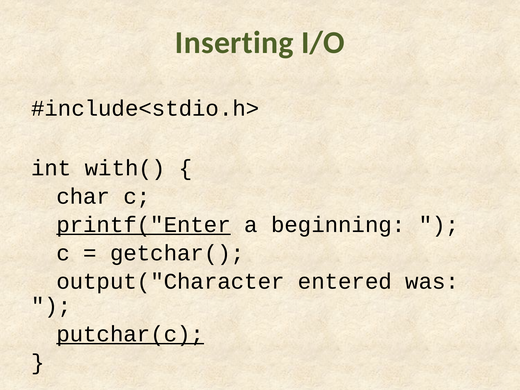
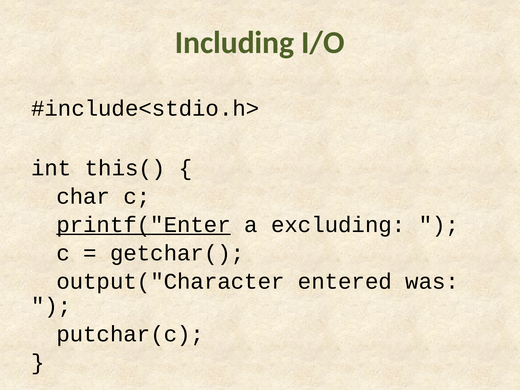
Inserting: Inserting -> Including
with(: with( -> this(
beginning: beginning -> excluding
putchar(c underline: present -> none
